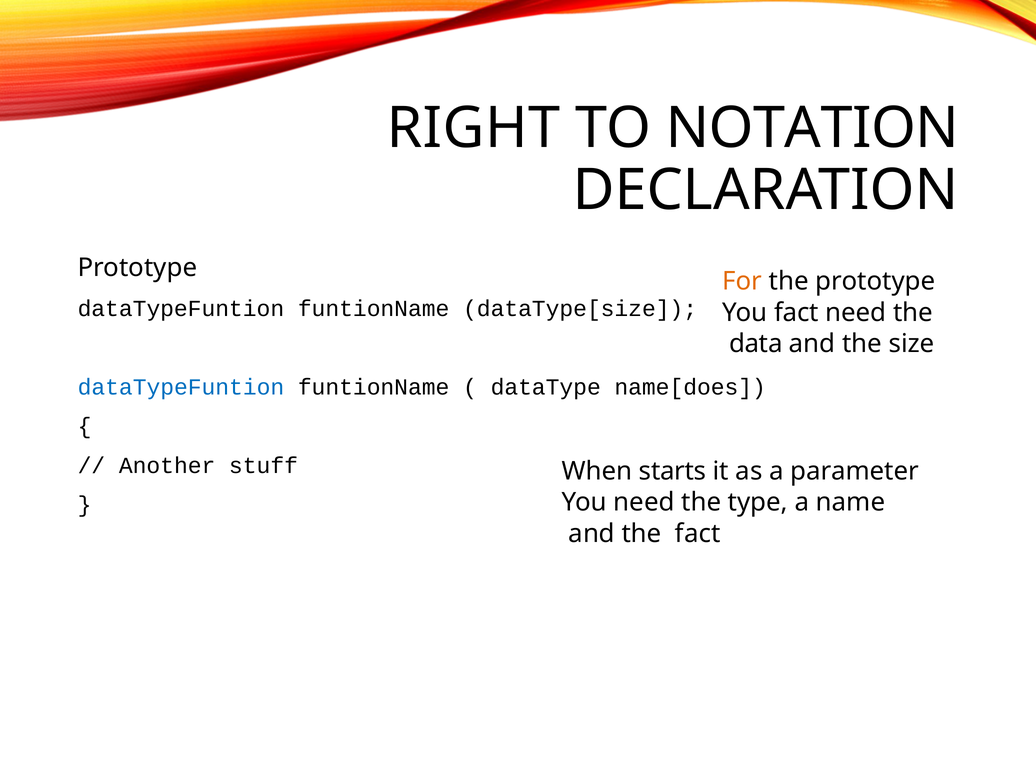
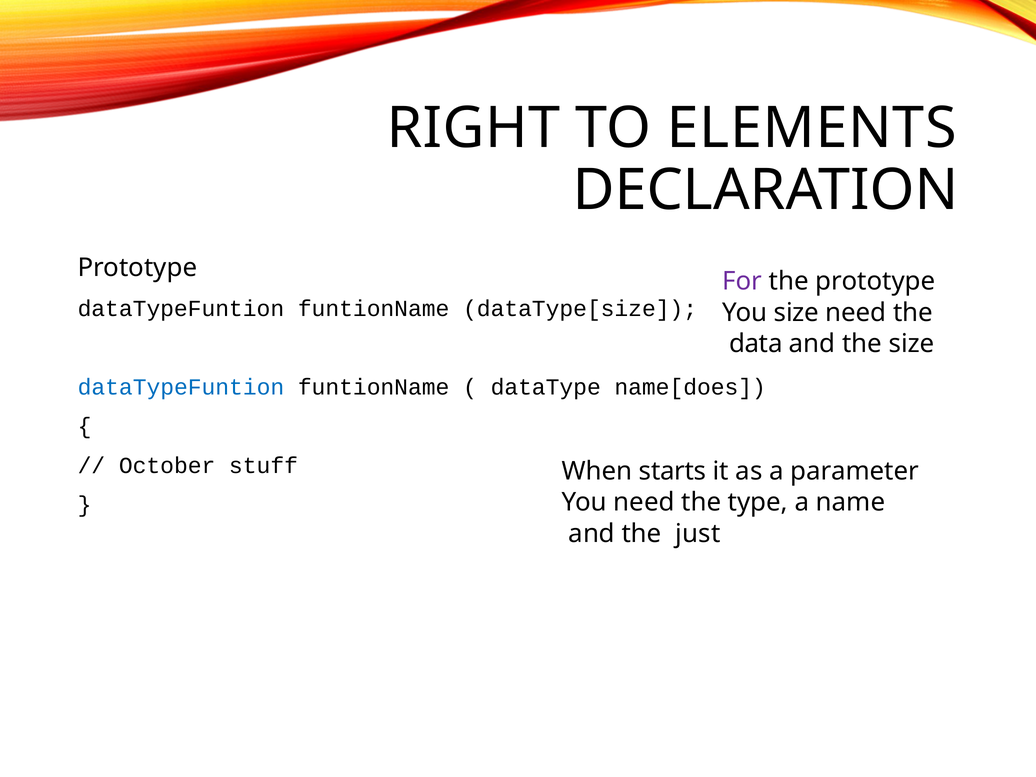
NOTATION: NOTATION -> ELEMENTS
For colour: orange -> purple
You fact: fact -> size
Another: Another -> October
the fact: fact -> just
